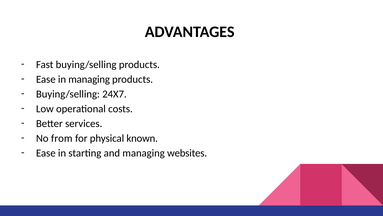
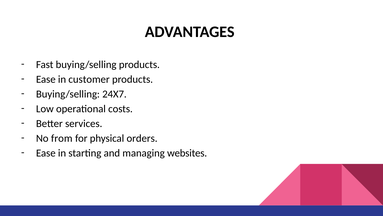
in managing: managing -> customer
known: known -> orders
